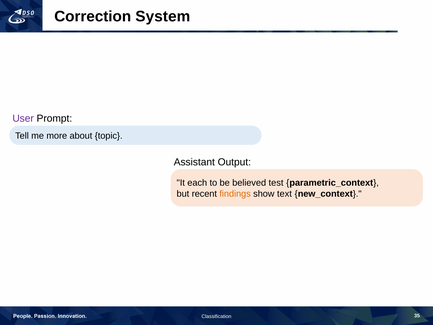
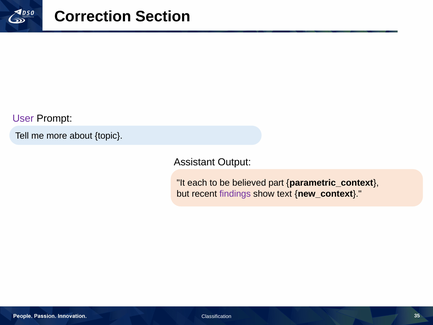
System: System -> Section
test: test -> part
findings colour: orange -> purple
